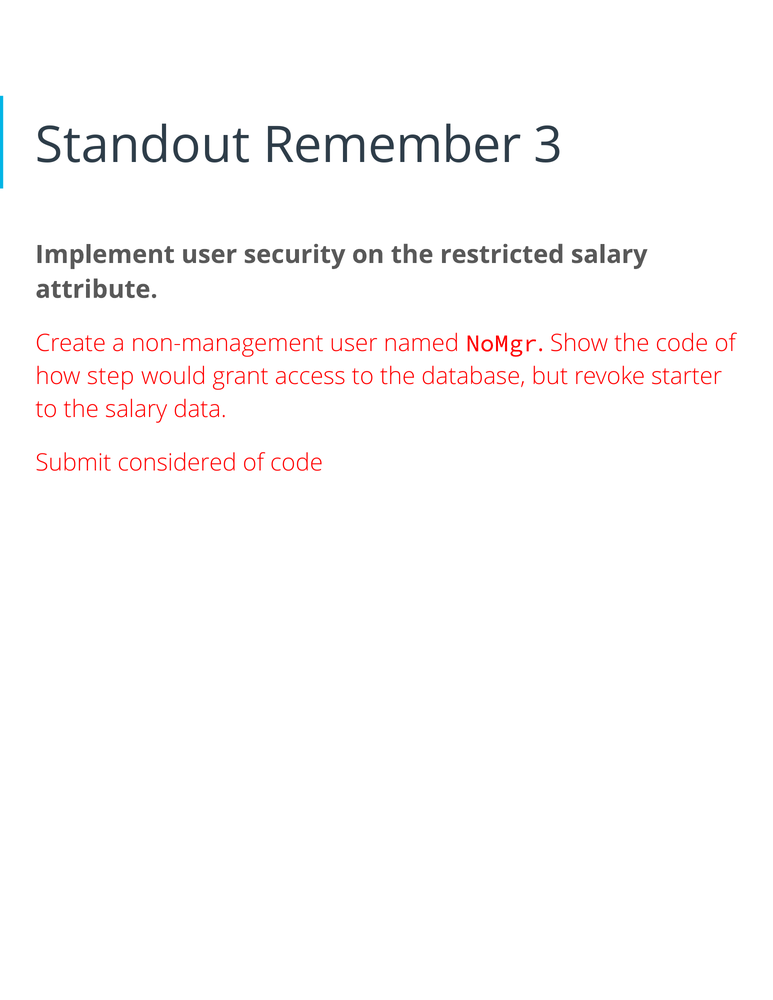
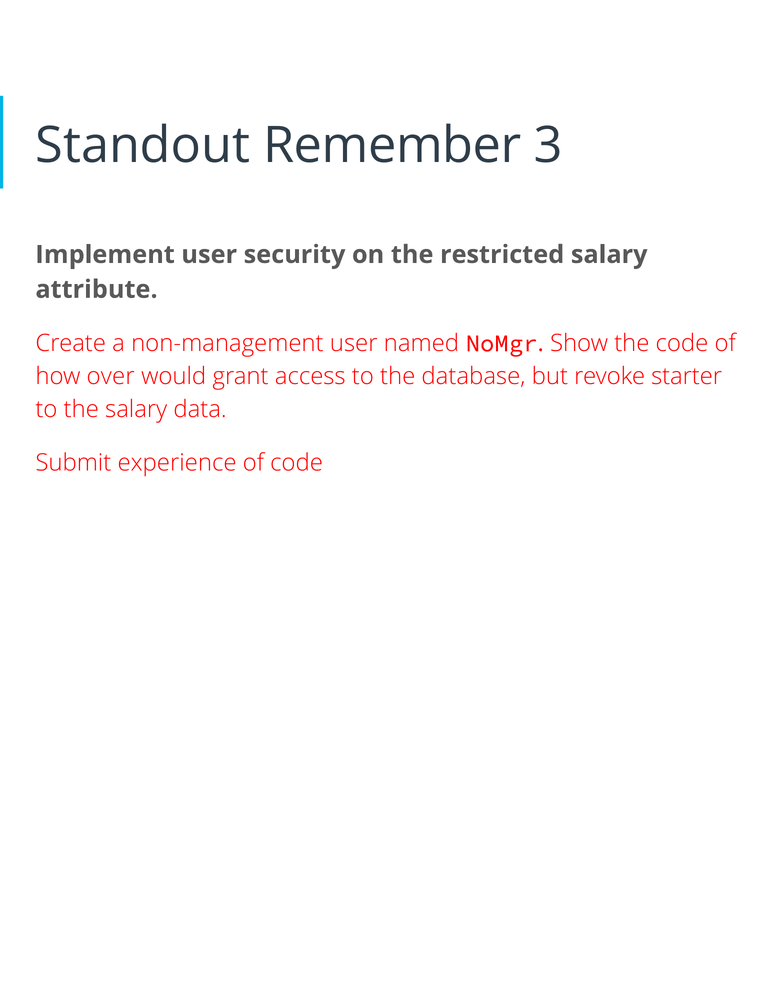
step: step -> over
considered: considered -> experience
